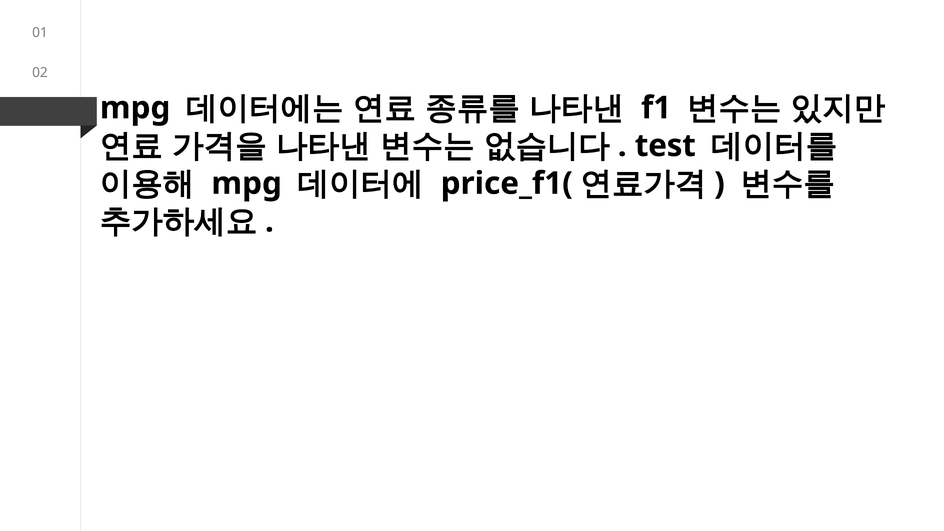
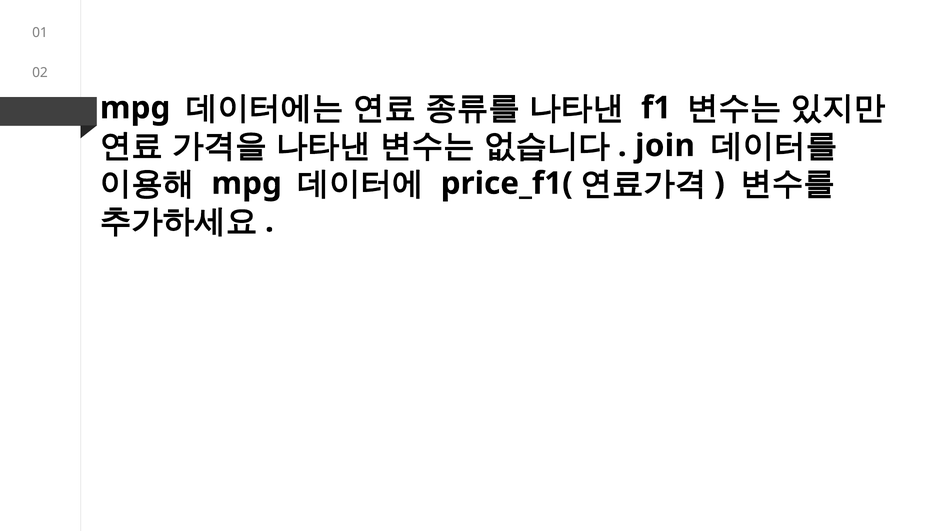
test: test -> join
